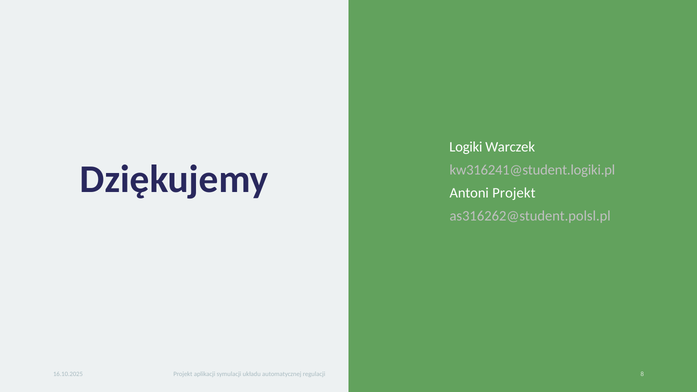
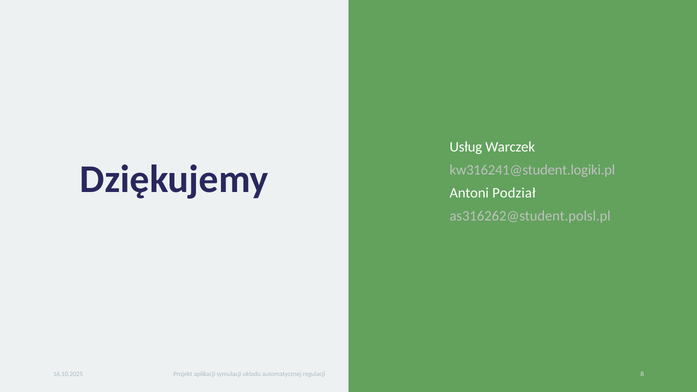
Logiki: Logiki -> Usług
Antoni Projekt: Projekt -> Podział
